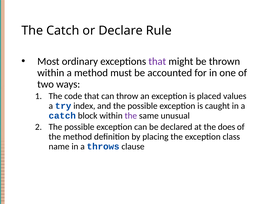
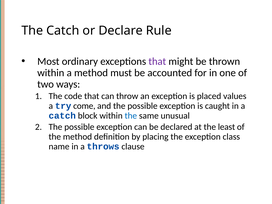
index: index -> come
the at (131, 116) colour: purple -> blue
does: does -> least
